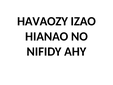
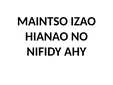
HAVAOZY: HAVAOZY -> MAINTSO
